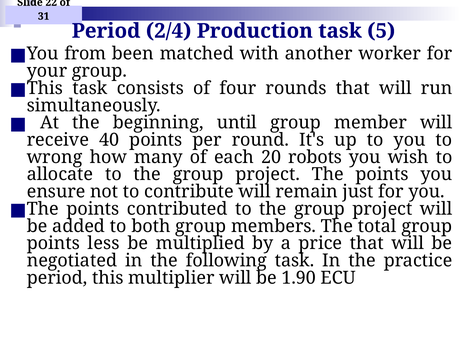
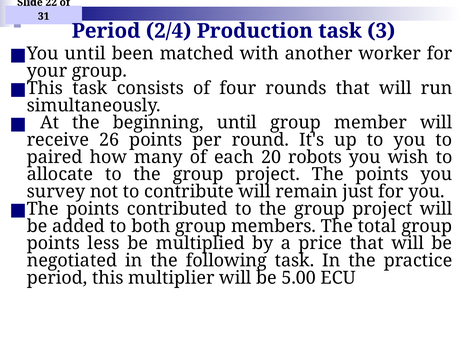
5: 5 -> 3
You from: from -> until
40: 40 -> 26
wrong: wrong -> paired
ensure: ensure -> survey
1.90: 1.90 -> 5.00
